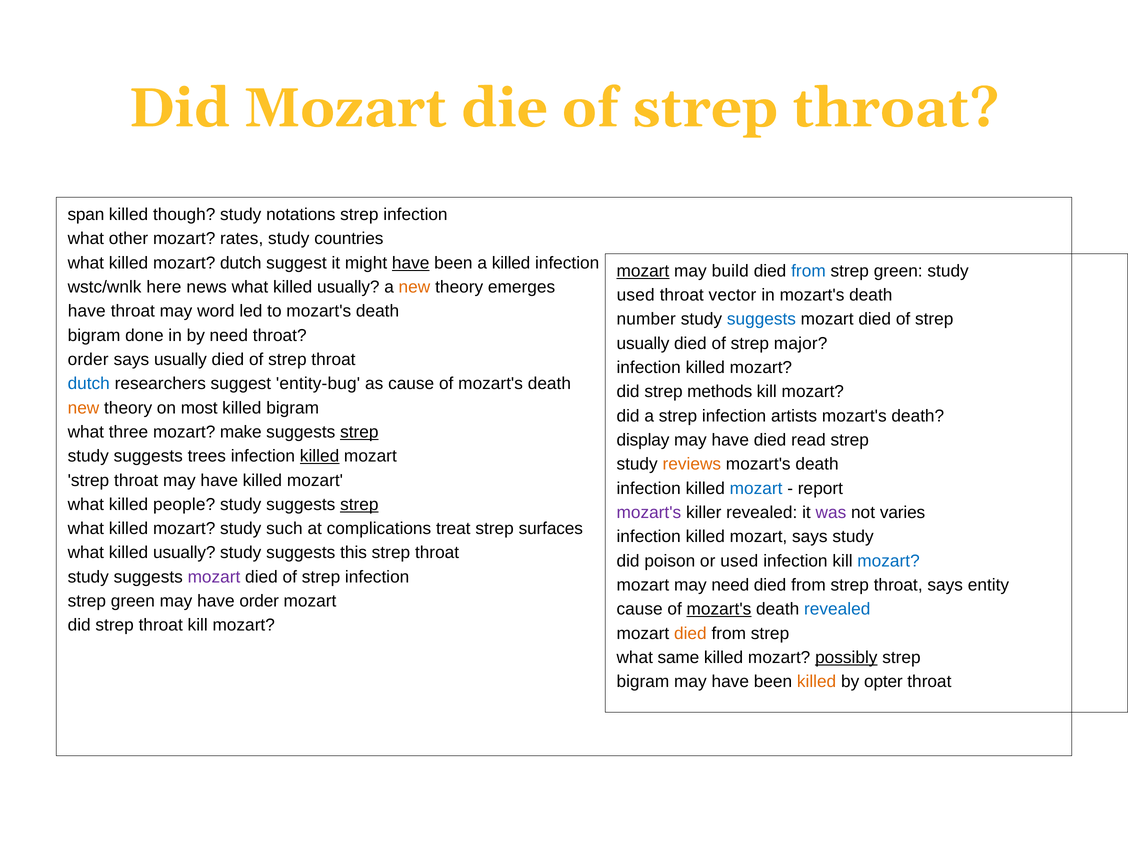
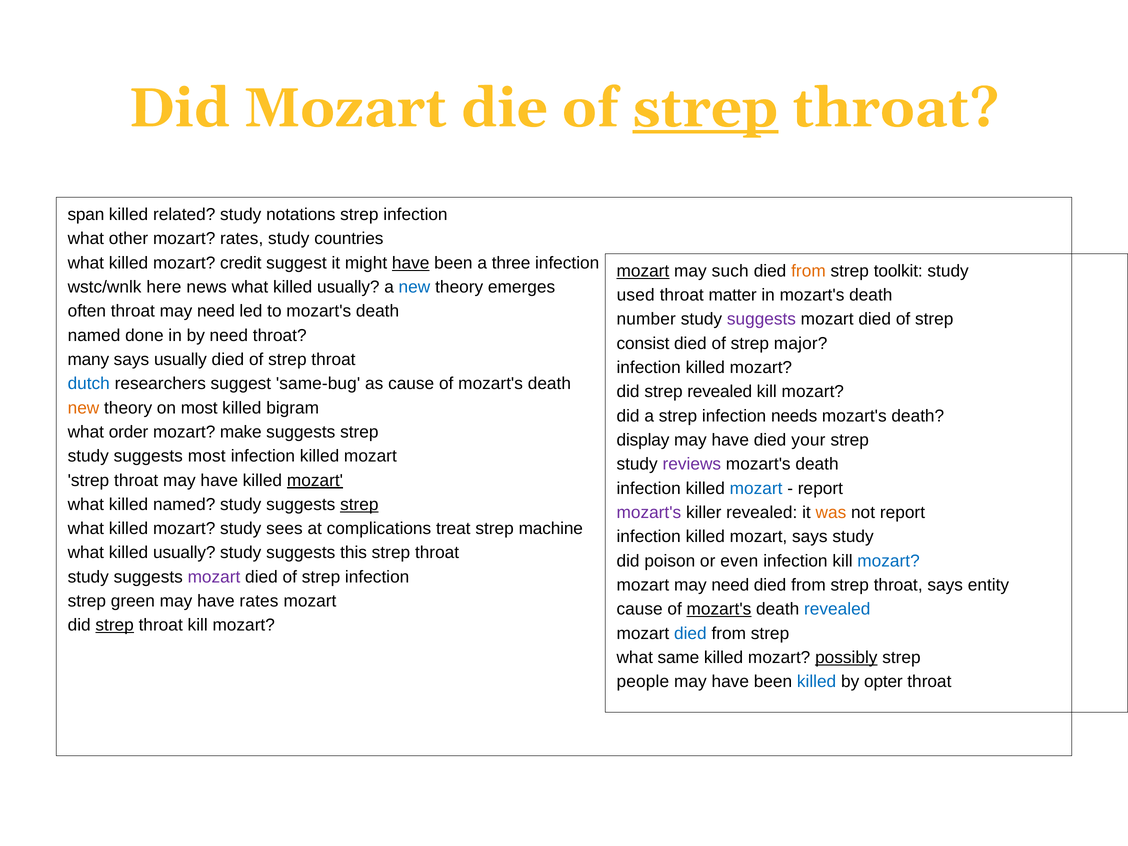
strep at (705, 108) underline: none -> present
though: though -> related
mozart dutch: dutch -> credit
a killed: killed -> three
build: build -> such
from at (808, 271) colour: blue -> orange
green at (898, 271): green -> toolkit
new at (414, 287) colour: orange -> blue
vector: vector -> matter
have at (87, 311): have -> often
throat may word: word -> need
suggests at (761, 319) colour: blue -> purple
bigram at (94, 335): bigram -> named
usually at (643, 343): usually -> consist
order at (88, 360): order -> many
entity-bug: entity-bug -> same-bug
strep methods: methods -> revealed
artists: artists -> needs
three: three -> order
strep at (359, 432) underline: present -> none
read: read -> your
suggests trees: trees -> most
killed at (320, 456) underline: present -> none
reviews colour: orange -> purple
mozart at (315, 480) underline: none -> present
killed people: people -> named
was colour: purple -> orange
not varies: varies -> report
such: such -> sees
surfaces: surfaces -> machine
or used: used -> even
have order: order -> rates
strep at (115, 625) underline: none -> present
died at (690, 633) colour: orange -> blue
bigram at (643, 682): bigram -> people
killed at (817, 682) colour: orange -> blue
